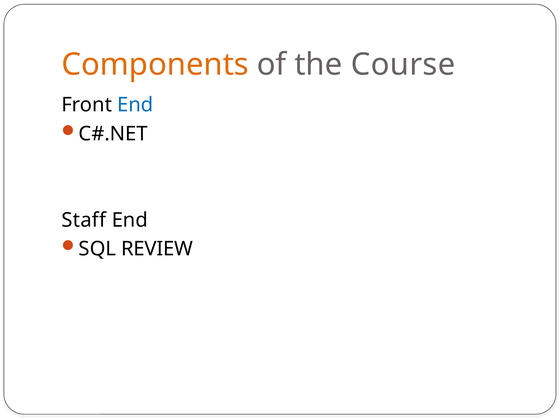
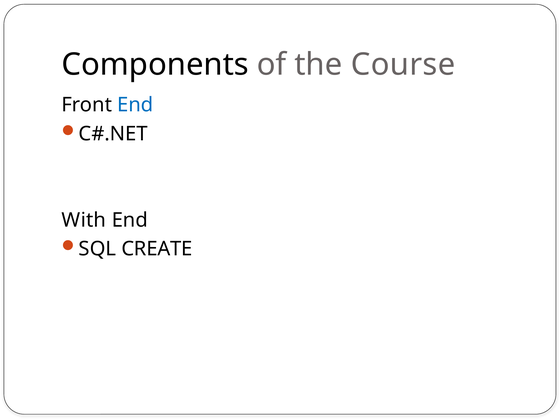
Components colour: orange -> black
Staff: Staff -> With
REVIEW: REVIEW -> CREATE
